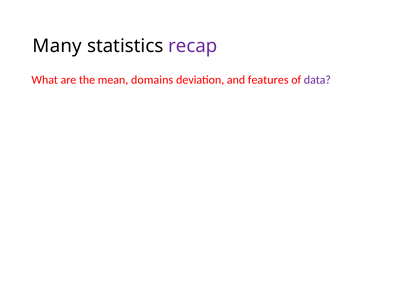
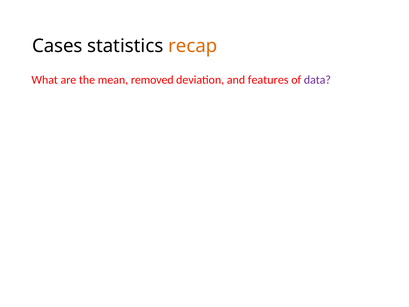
Many: Many -> Cases
recap colour: purple -> orange
domains: domains -> removed
